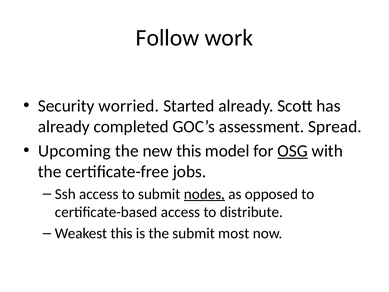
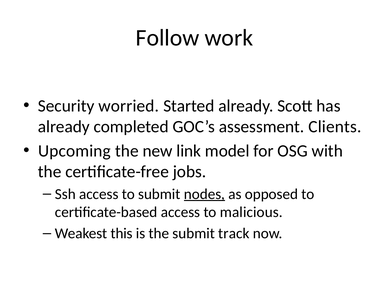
Spread: Spread -> Clients
new this: this -> link
OSG underline: present -> none
distribute: distribute -> malicious
most: most -> track
